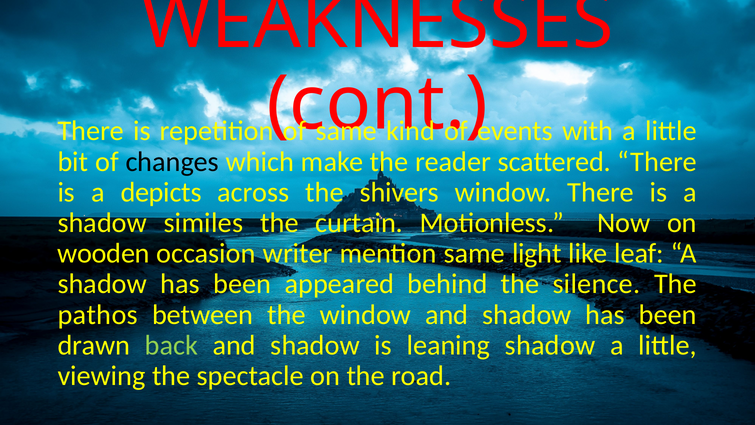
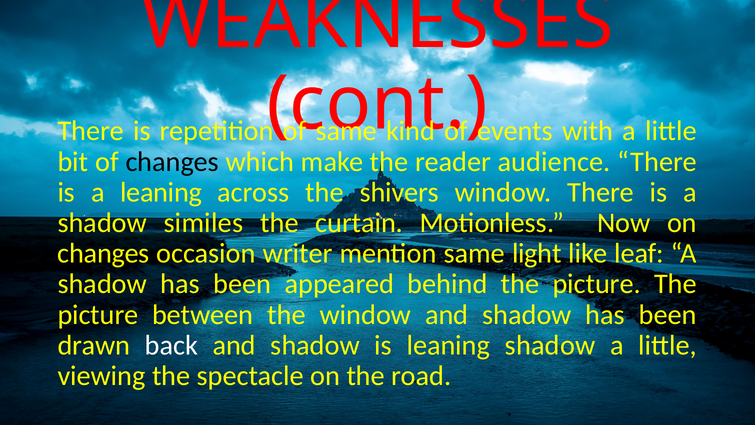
scattered: scattered -> audience
a depicts: depicts -> leaning
wooden at (103, 253): wooden -> changes
behind the silence: silence -> picture
pathos at (98, 315): pathos -> picture
back colour: light green -> white
